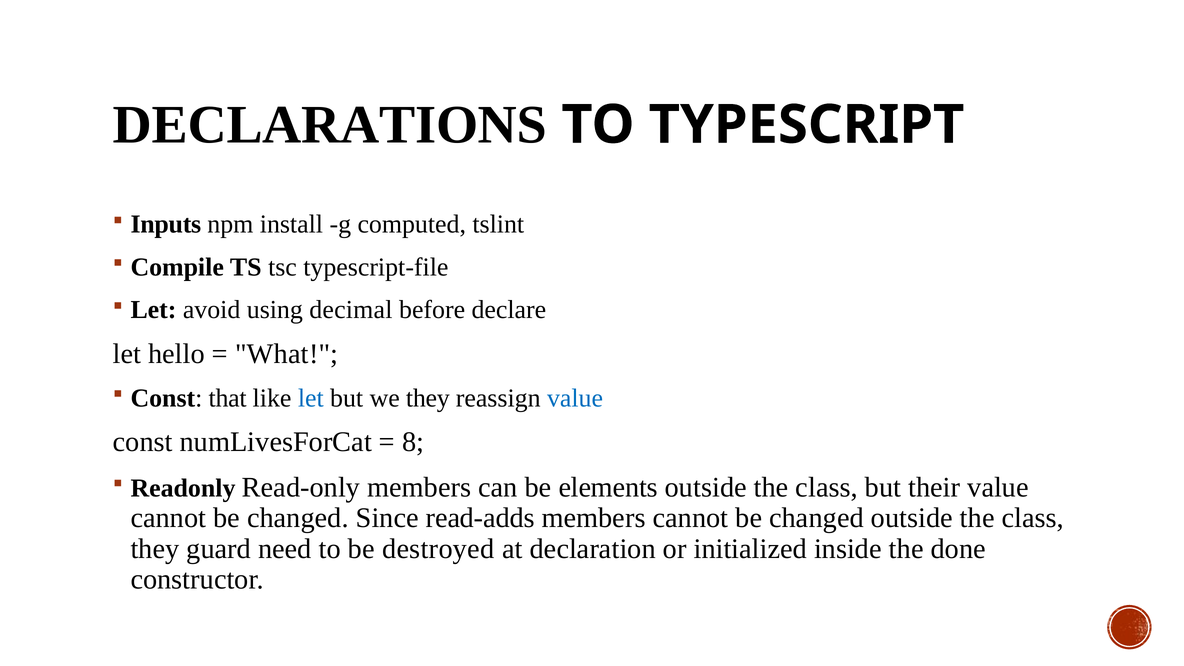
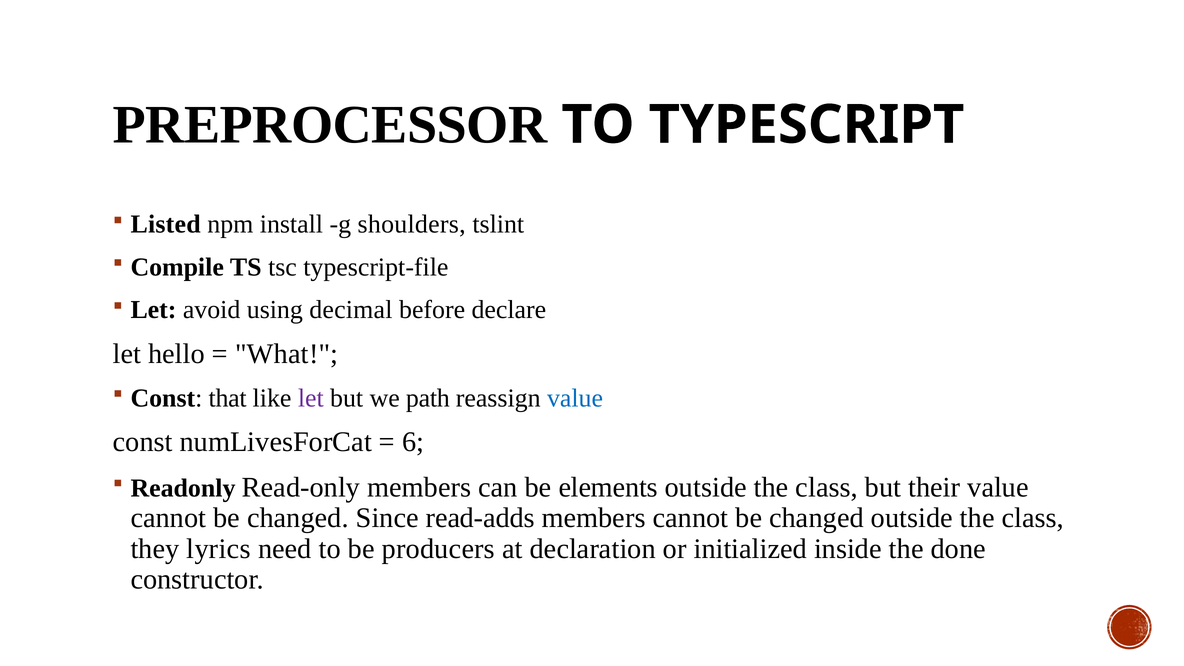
DECLARATIONS: DECLARATIONS -> PREPROCESSOR
Inputs: Inputs -> Listed
computed: computed -> shoulders
let at (311, 398) colour: blue -> purple
we they: they -> path
8: 8 -> 6
guard: guard -> lyrics
destroyed: destroyed -> producers
